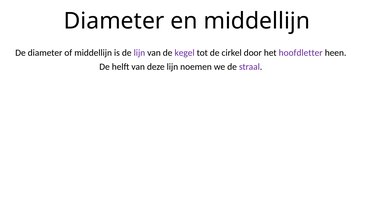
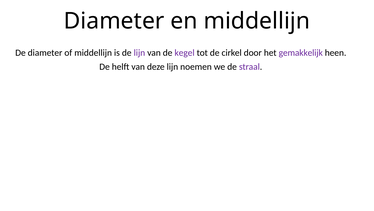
hoofdletter: hoofdletter -> gemakkelijk
